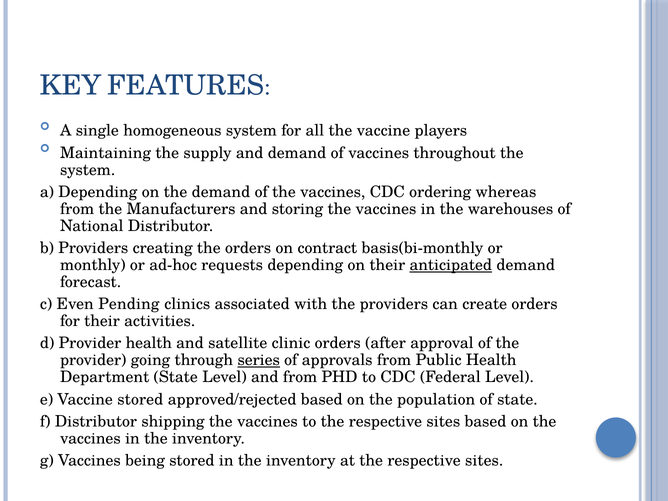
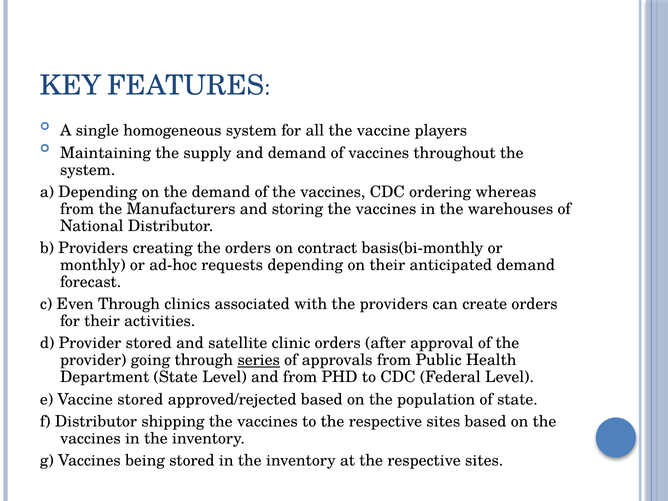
anticipated underline: present -> none
Even Pending: Pending -> Through
Provider health: health -> stored
